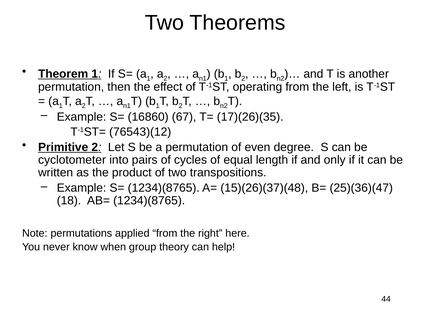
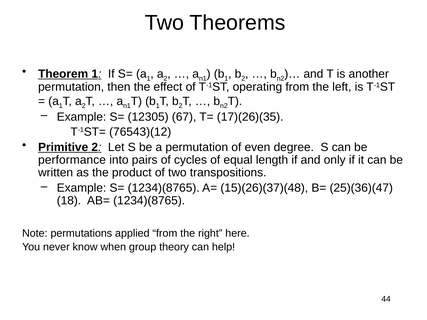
16860: 16860 -> 12305
cyclotometer: cyclotometer -> performance
